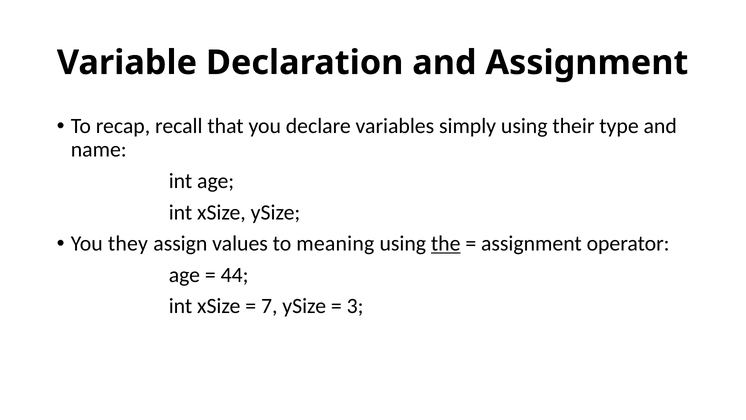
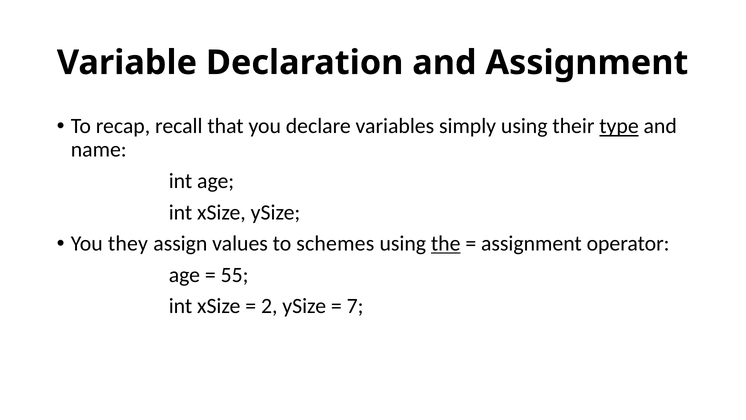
type underline: none -> present
meaning: meaning -> schemes
44: 44 -> 55
7: 7 -> 2
3: 3 -> 7
